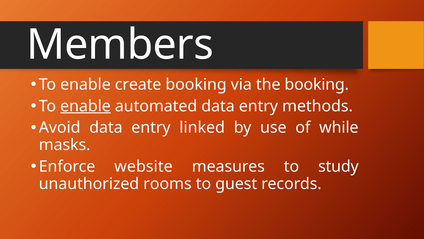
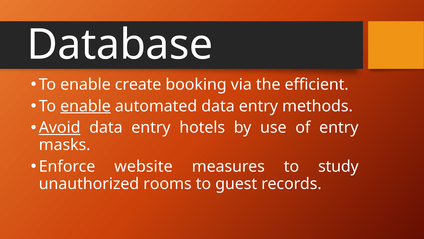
Members: Members -> Database
the booking: booking -> efficient
Avoid underline: none -> present
linked: linked -> hotels
of while: while -> entry
